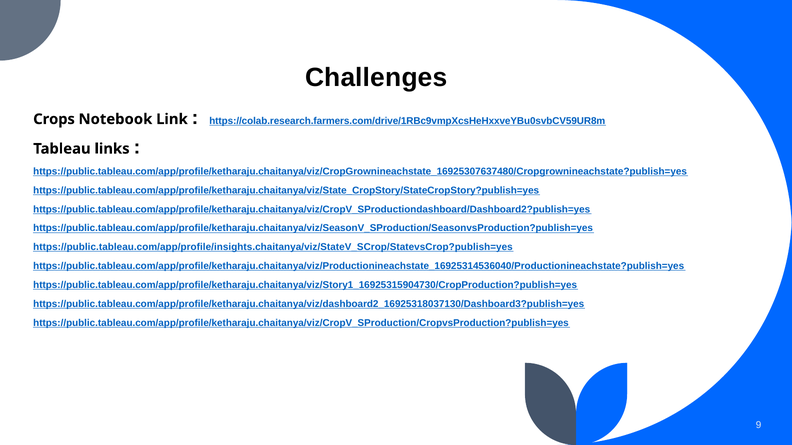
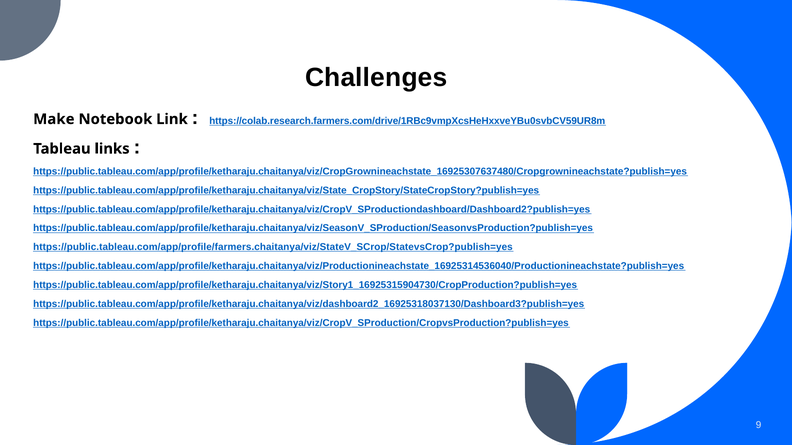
Crops: Crops -> Make
https://public.tableau.com/app/profile/insights.chaitanya/viz/StateV_SCrop/StatevsCrop?publish=yes: https://public.tableau.com/app/profile/insights.chaitanya/viz/StateV_SCrop/StatevsCrop?publish=yes -> https://public.tableau.com/app/profile/farmers.chaitanya/viz/StateV_SCrop/StatevsCrop?publish=yes
